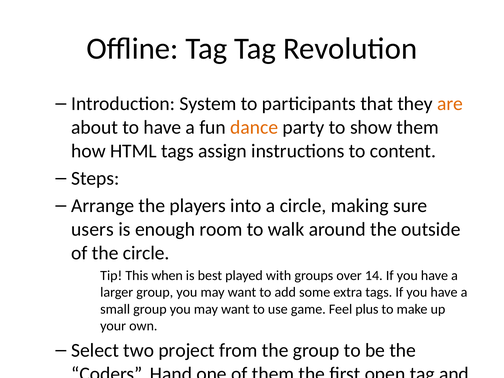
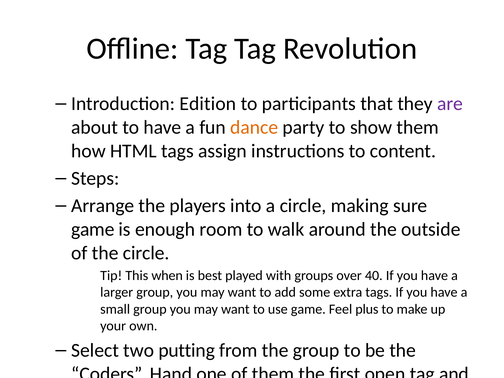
System: System -> Edition
are at (450, 104) colour: orange -> purple
users at (93, 229): users -> game
14: 14 -> 40
project: project -> putting
